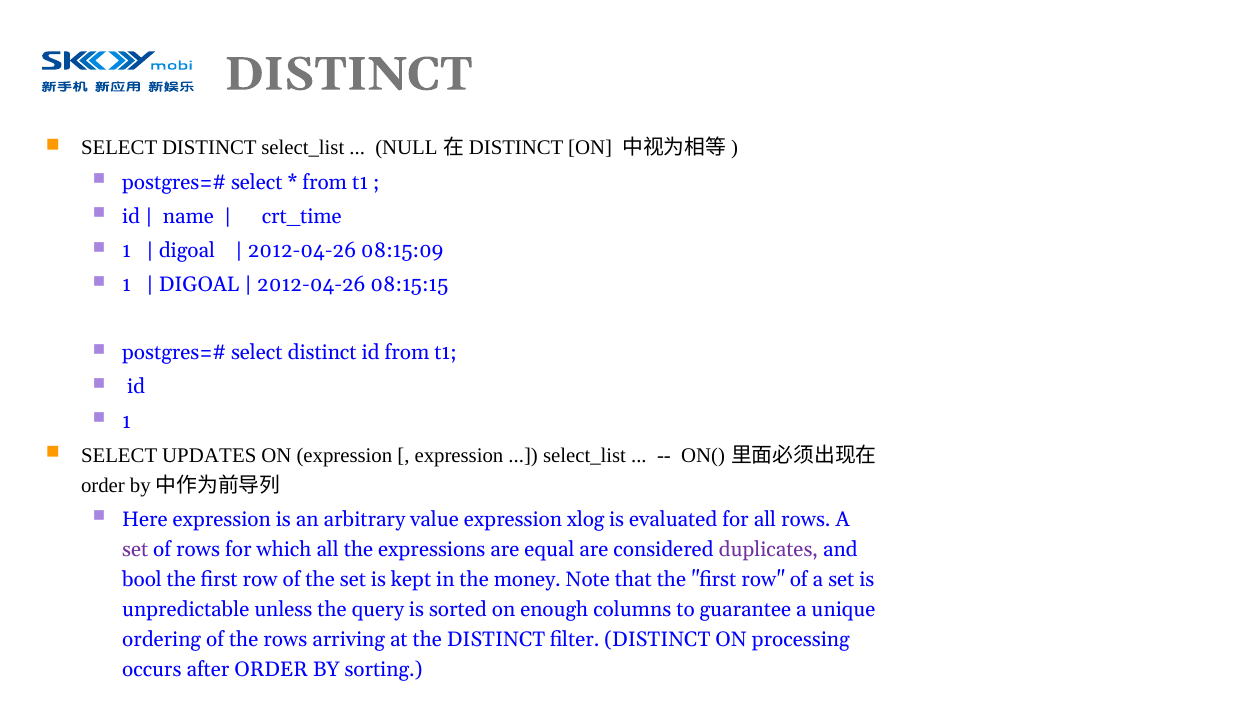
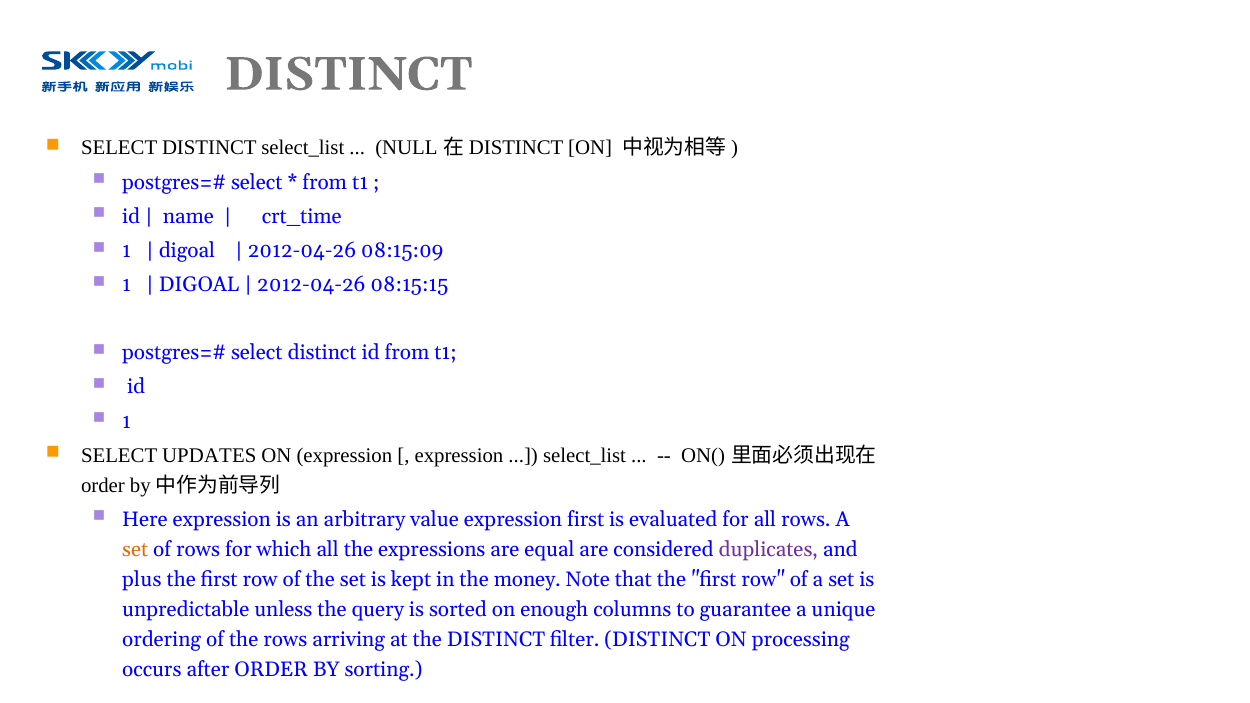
expression xlog: xlog -> first
set at (135, 549) colour: purple -> orange
bool: bool -> plus
